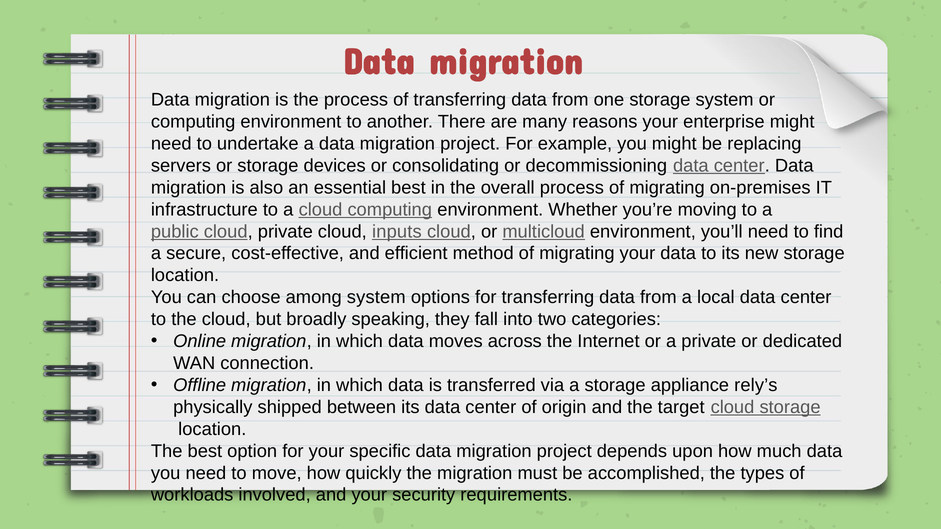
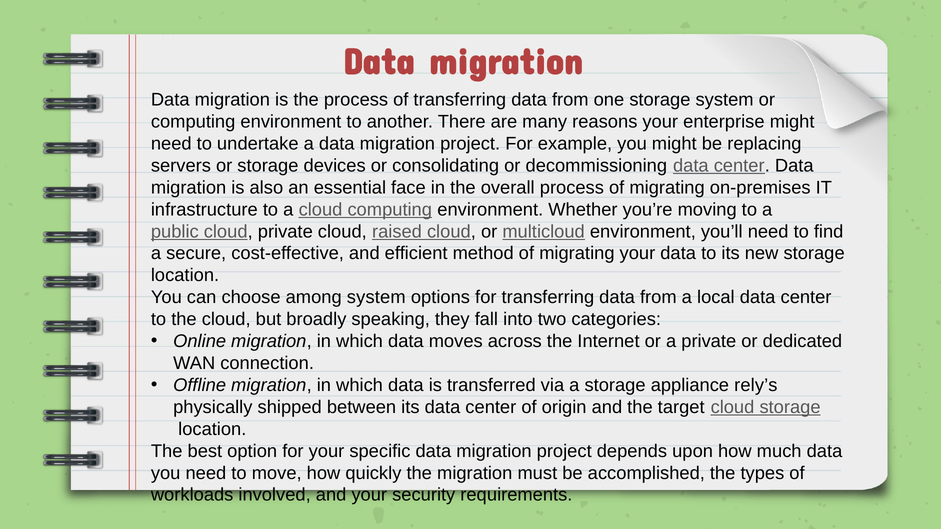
essential best: best -> face
inputs: inputs -> raised
